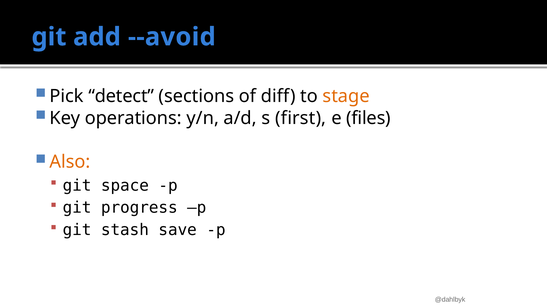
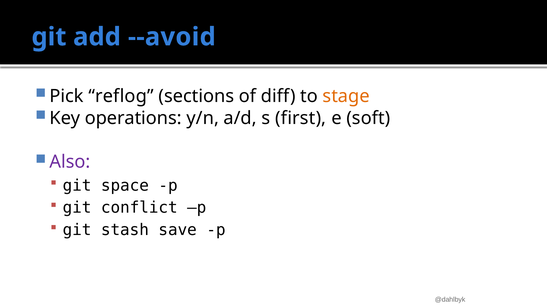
detect: detect -> reflog
files: files -> soft
Also colour: orange -> purple
progress: progress -> conflict
